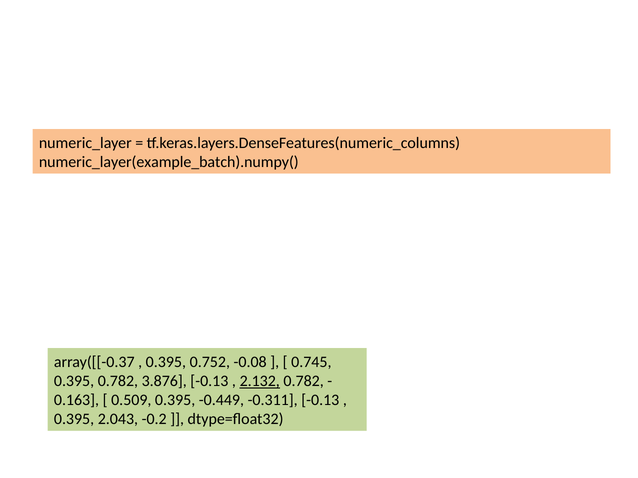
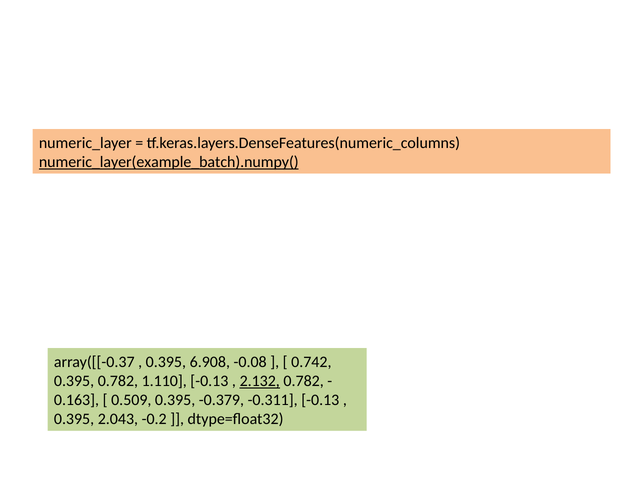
numeric_layer(example_batch).numpy( underline: none -> present
0.752: 0.752 -> 6.908
0.745: 0.745 -> 0.742
3.876: 3.876 -> 1.110
-0.449: -0.449 -> -0.379
